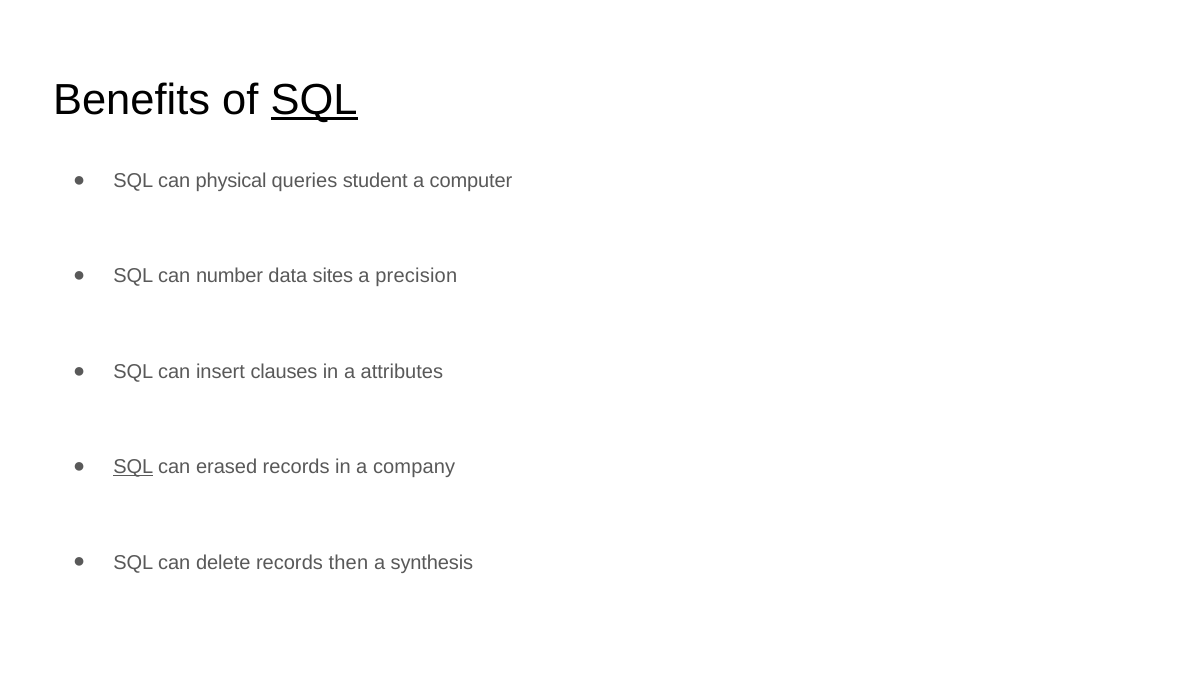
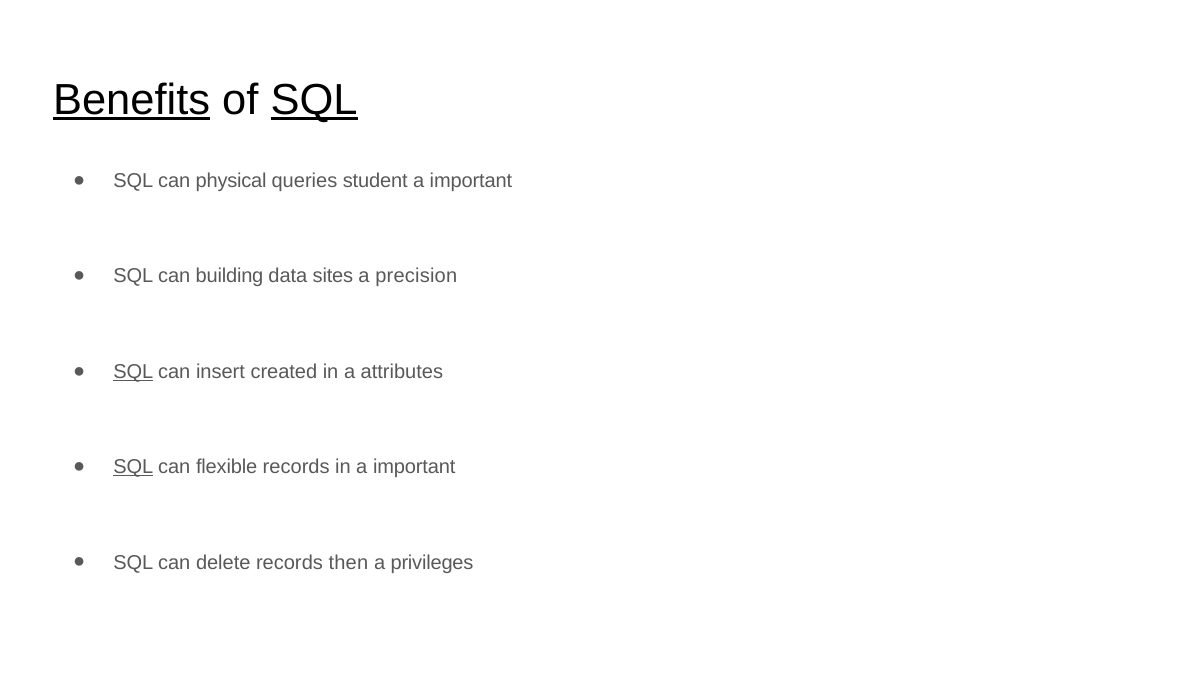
Benefits underline: none -> present
computer at (471, 181): computer -> important
number: number -> building
SQL at (133, 372) underline: none -> present
clauses: clauses -> created
erased: erased -> flexible
in a company: company -> important
synthesis: synthesis -> privileges
